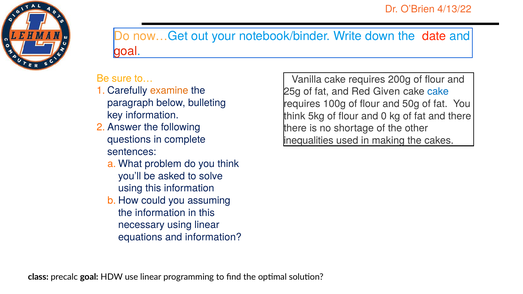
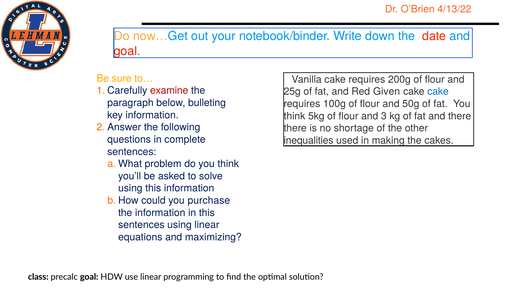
examine colour: orange -> red
0: 0 -> 3
assuming: assuming -> purchase
necessary at (141, 225): necessary -> sentences
and information: information -> maximizing
